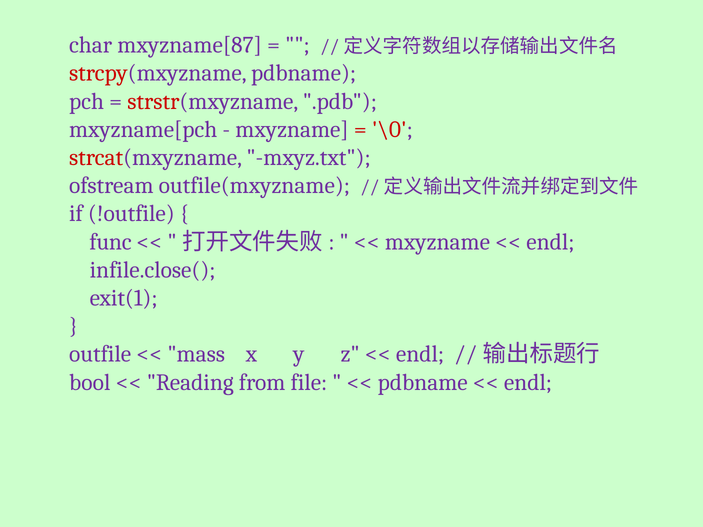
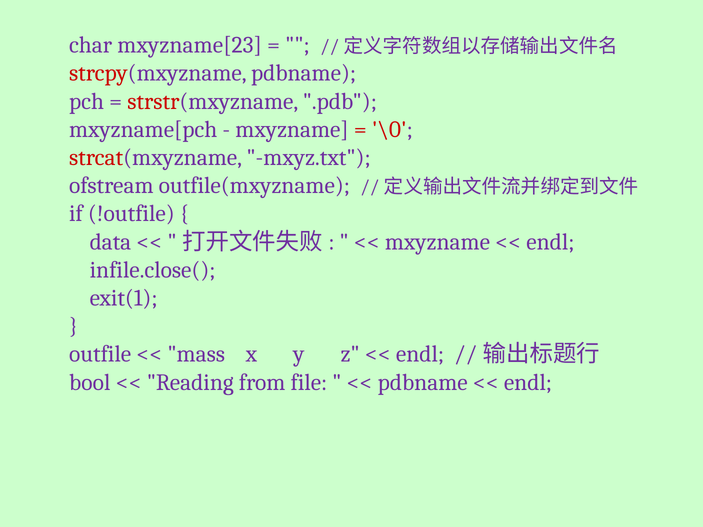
mxyzname[87: mxyzname[87 -> mxyzname[23
func: func -> data
